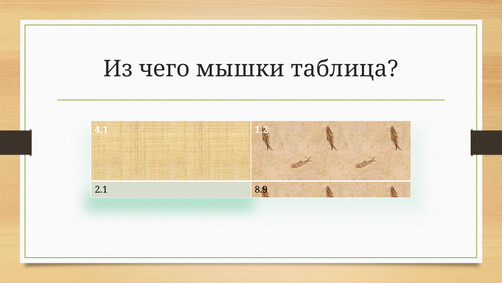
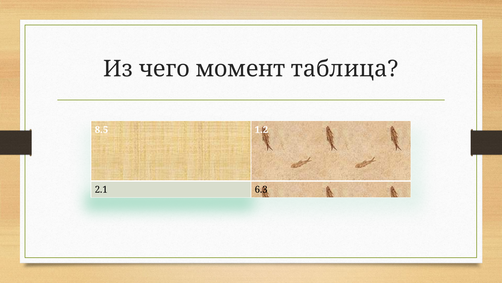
мышки: мышки -> момент
4.1: 4.1 -> 8.5
8.9: 8.9 -> 6.3
